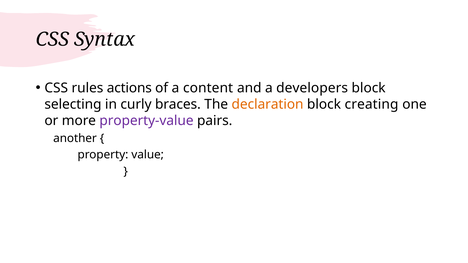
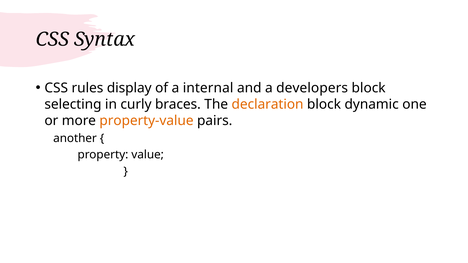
actions: actions -> display
content: content -> internal
creating: creating -> dynamic
property-value colour: purple -> orange
